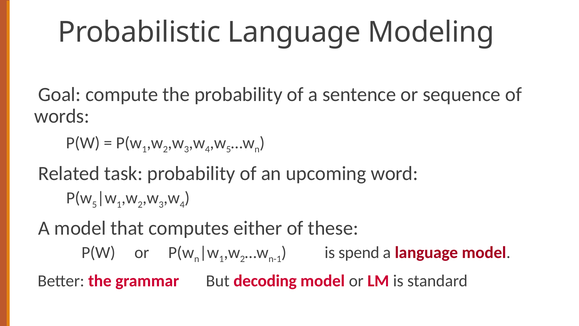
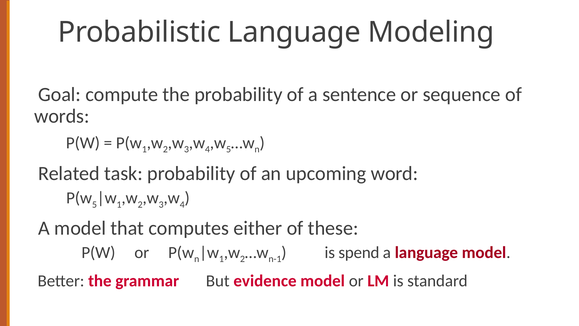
decoding: decoding -> evidence
